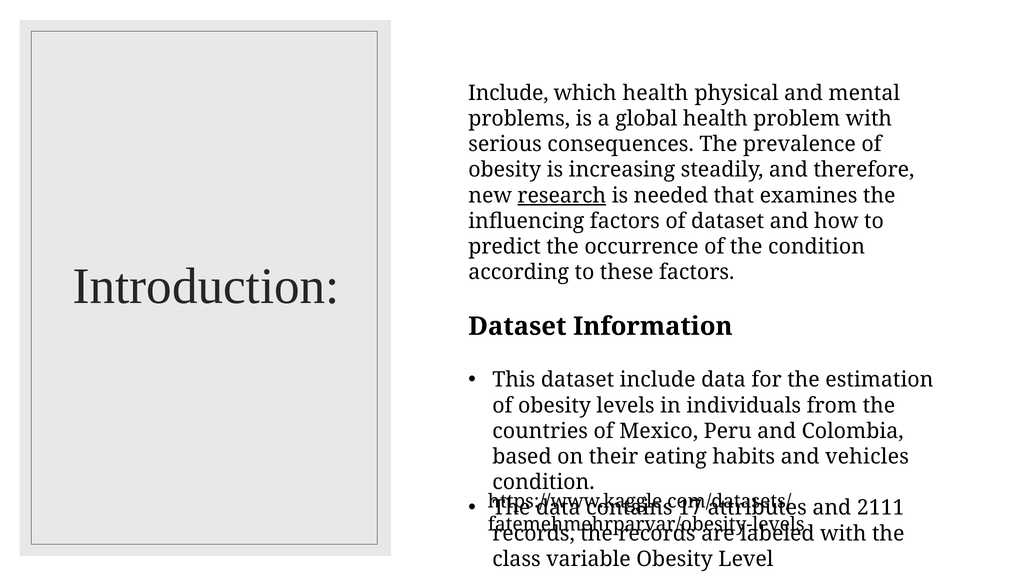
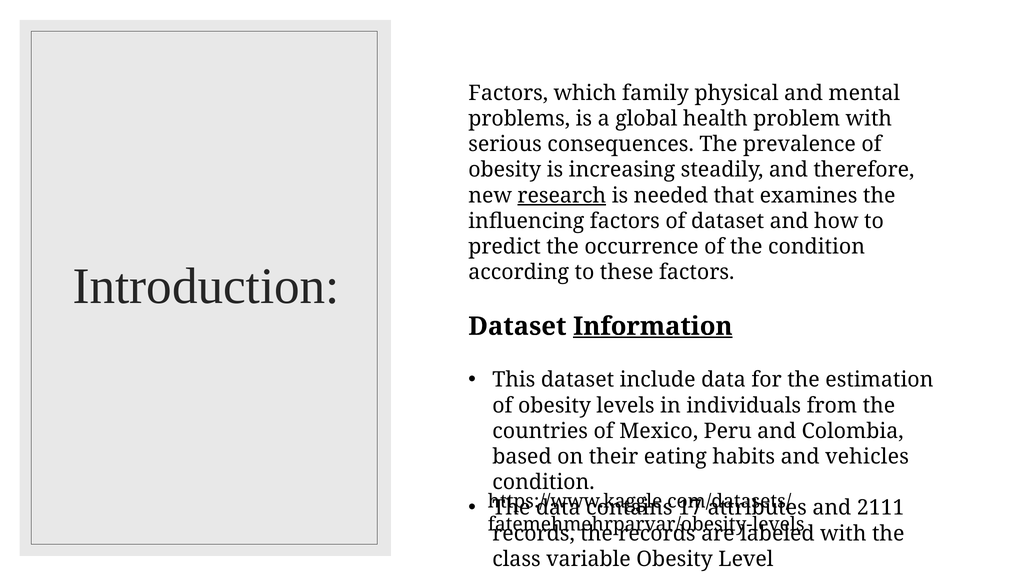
Include at (508, 93): Include -> Factors
which health: health -> family
Information underline: none -> present
